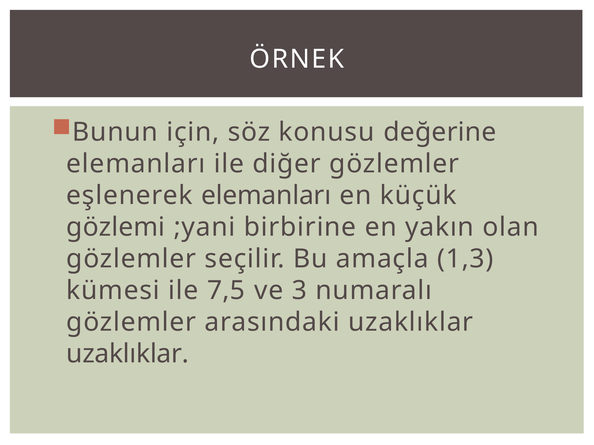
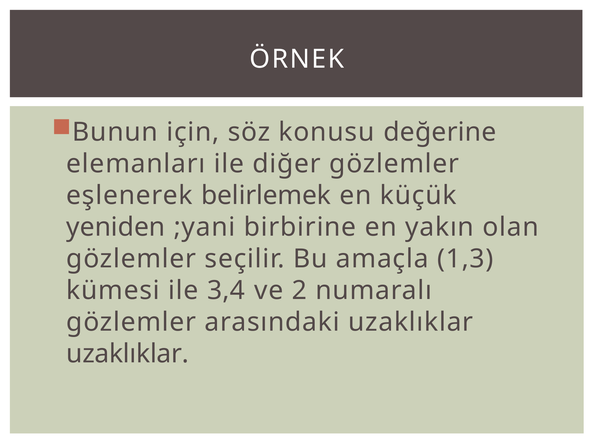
eşlenerek elemanları: elemanları -> belirlemek
gözlemi: gözlemi -> yeniden
7,5: 7,5 -> 3,4
3: 3 -> 2
